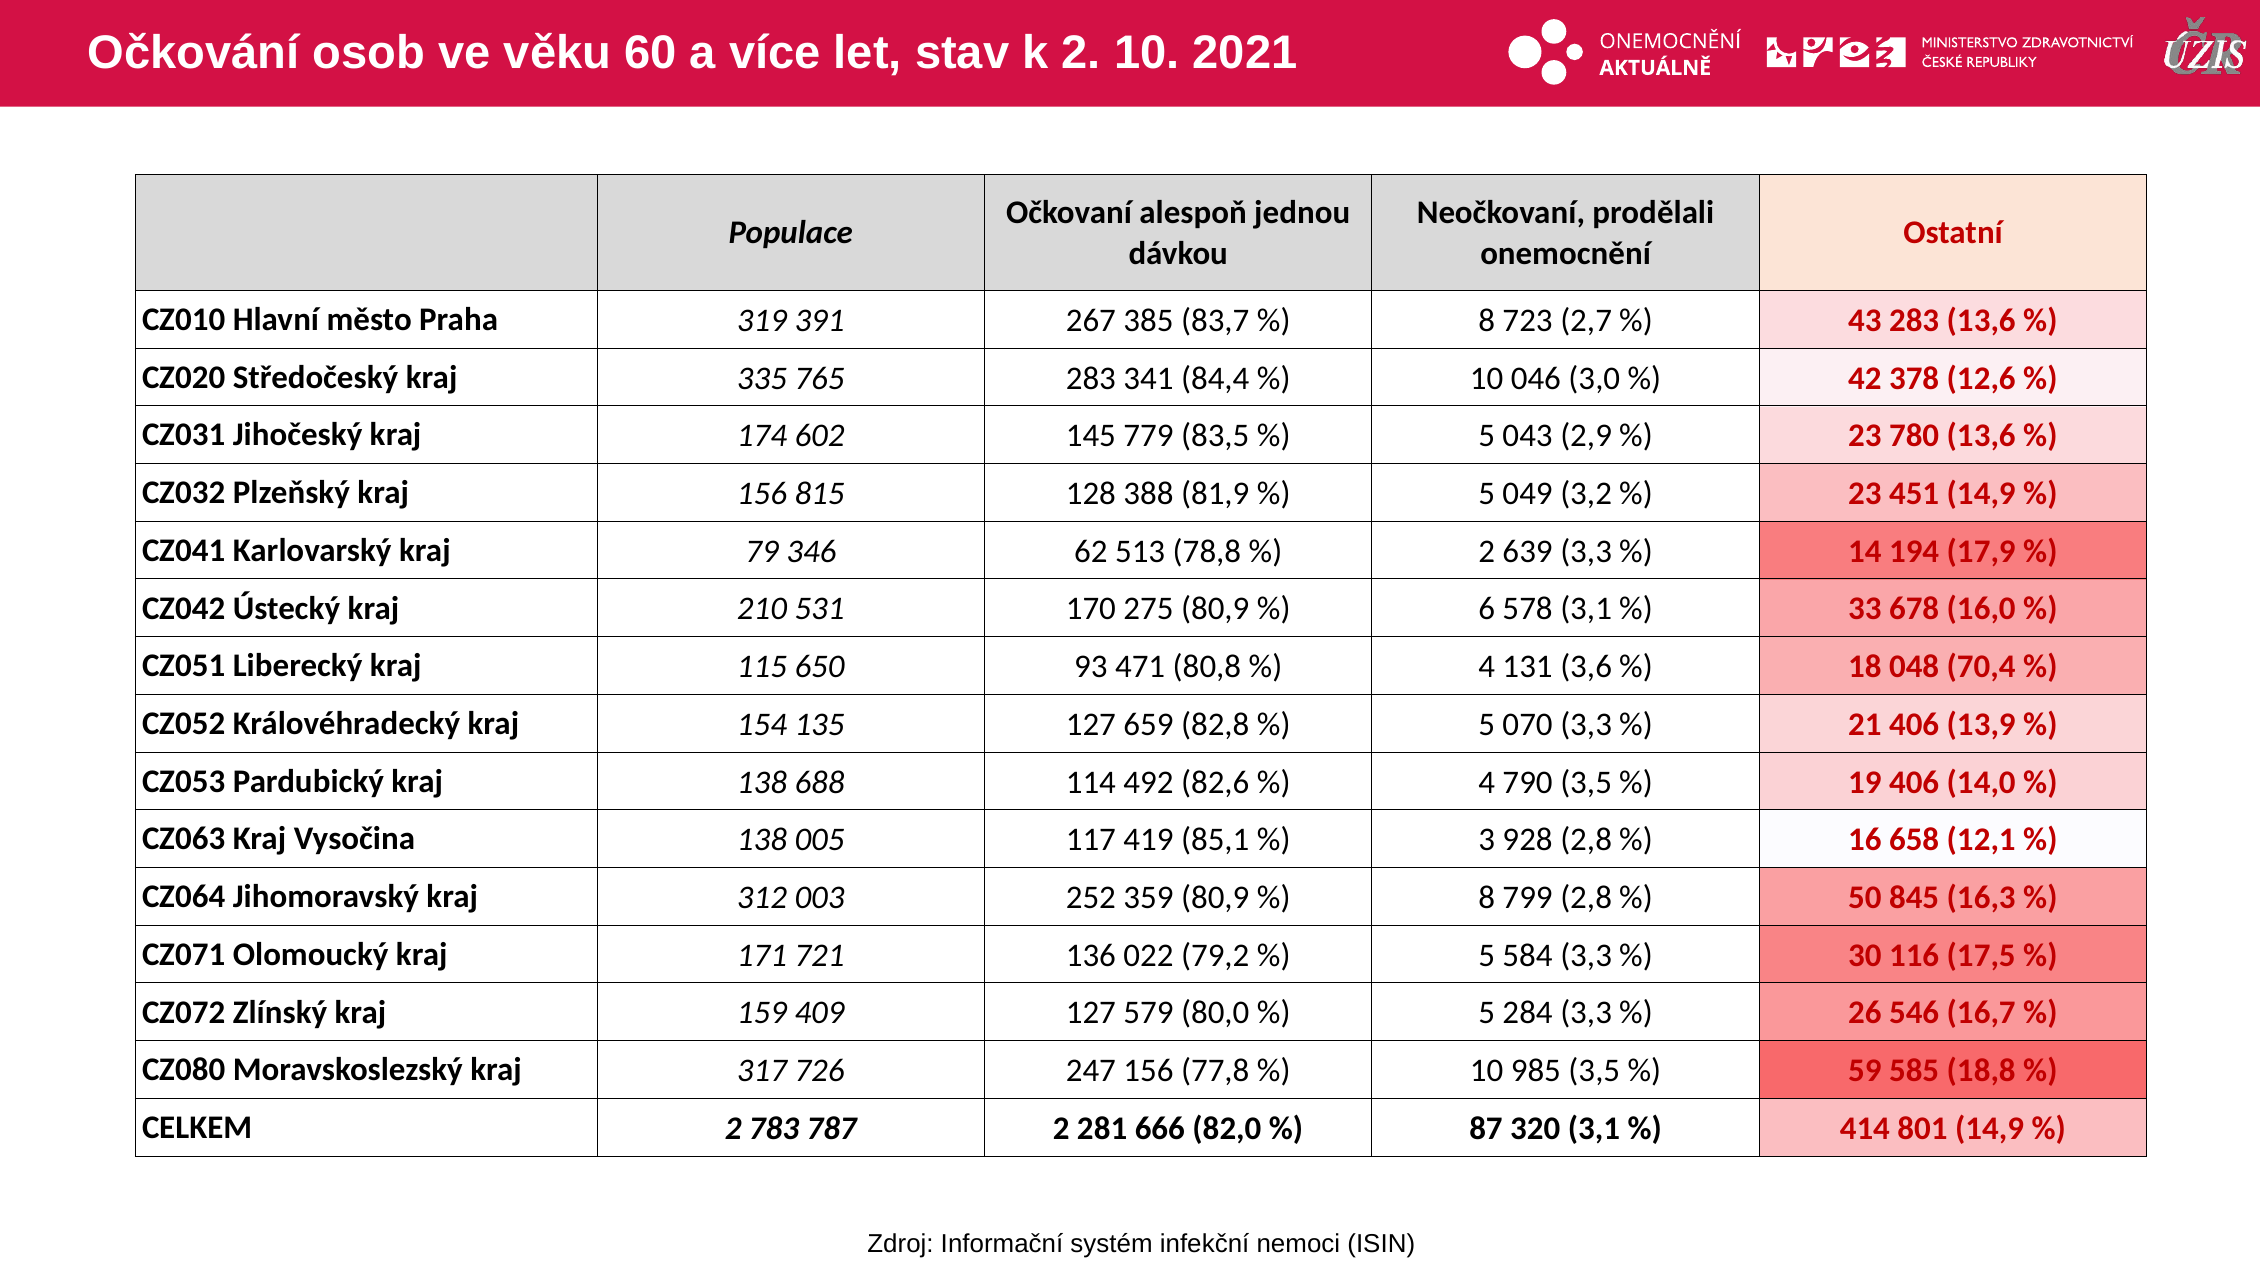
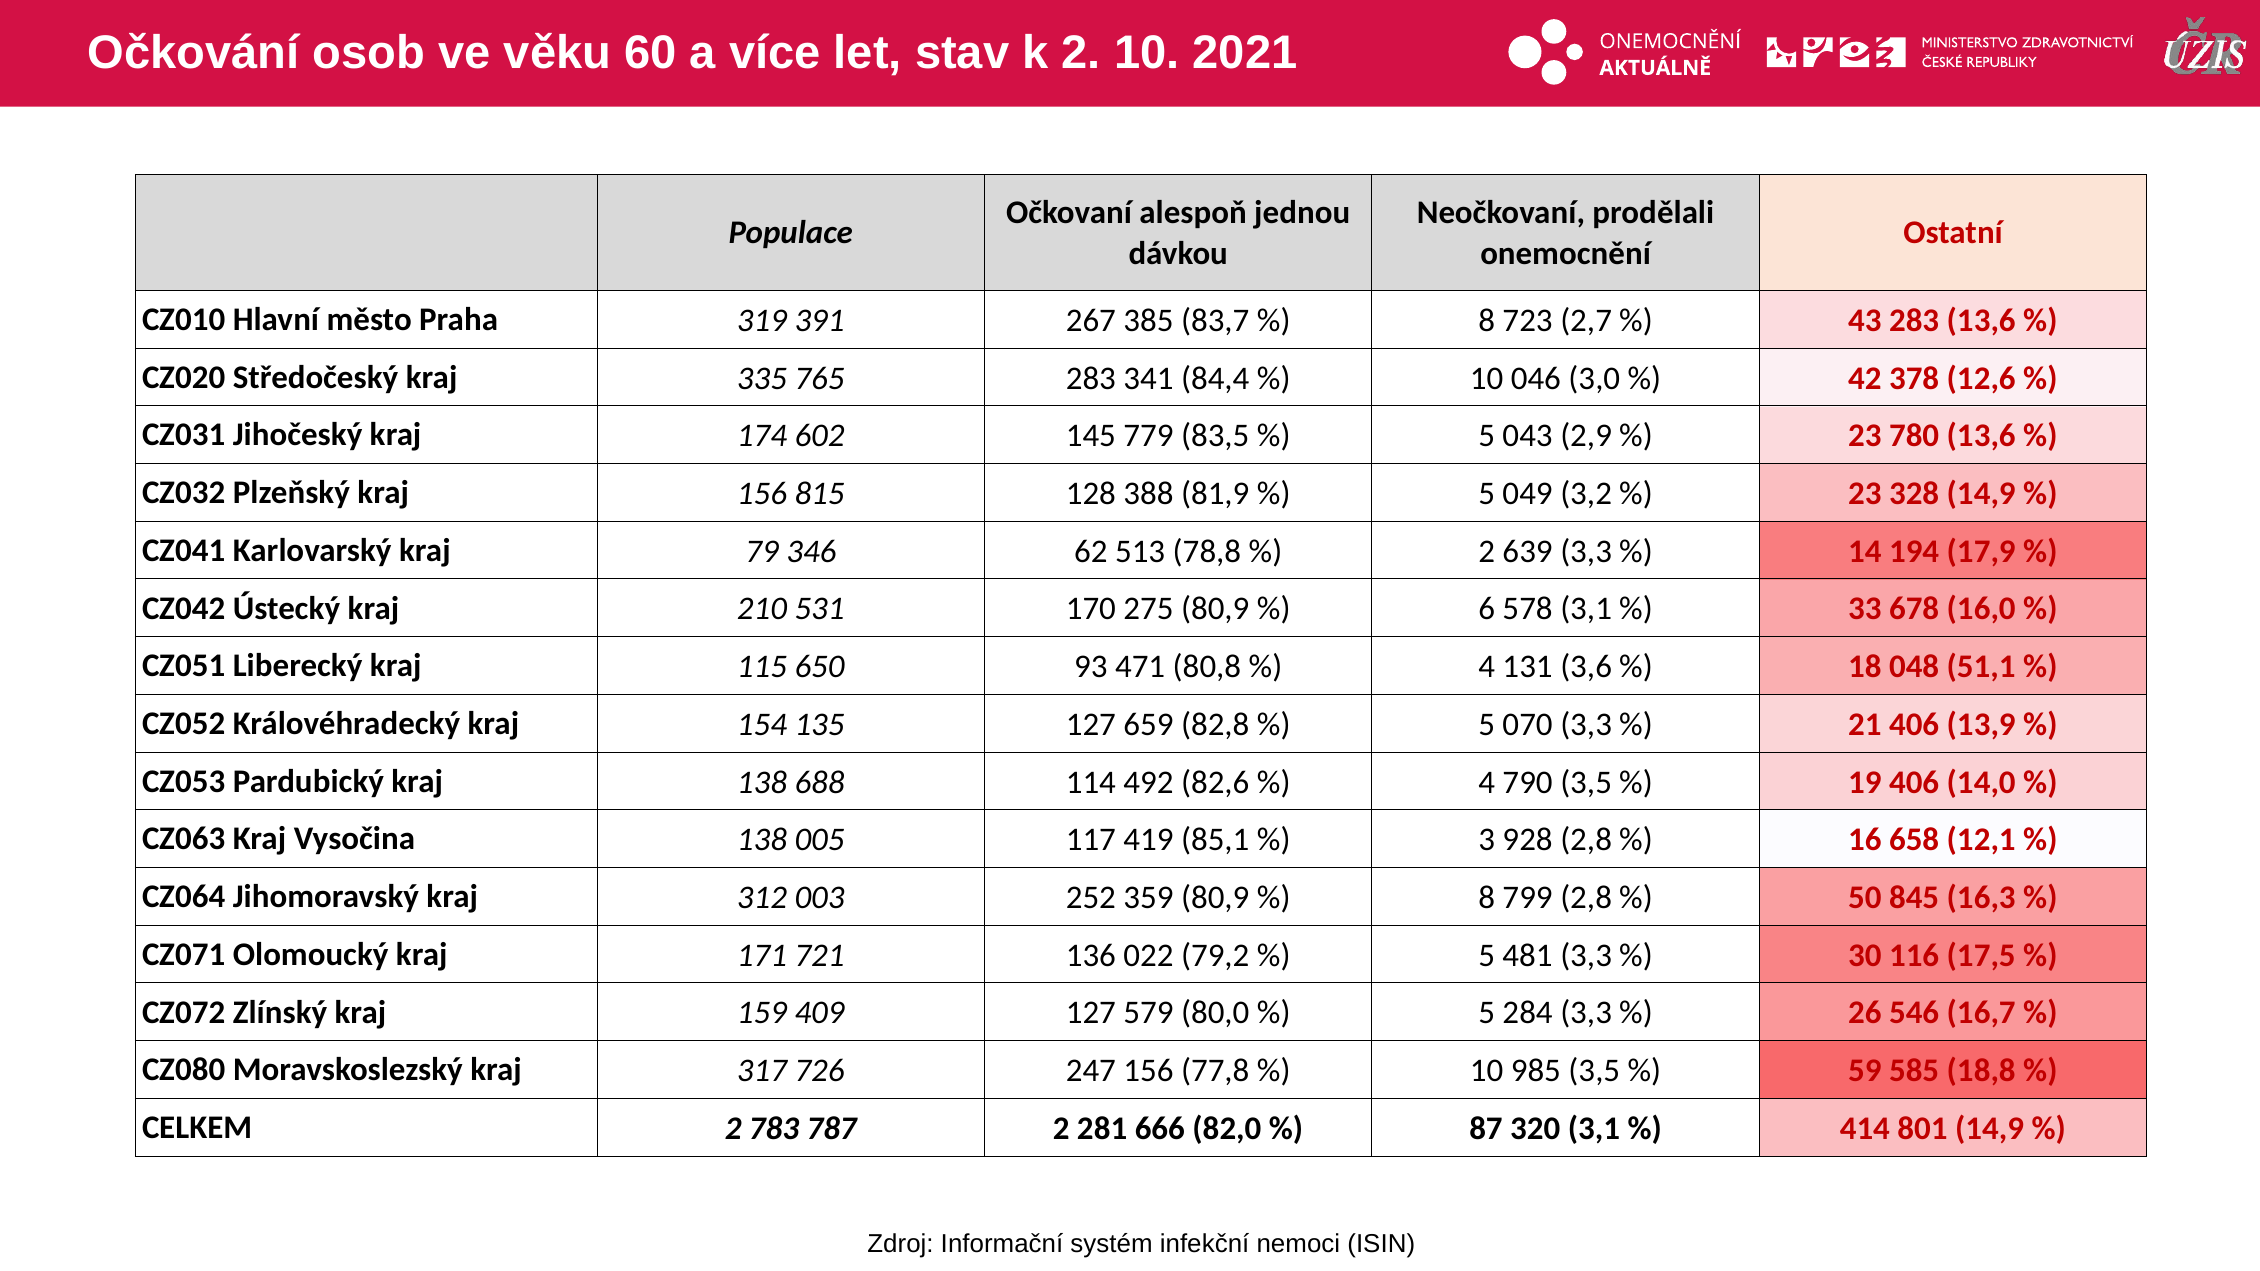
451: 451 -> 328
70,4: 70,4 -> 51,1
584: 584 -> 481
